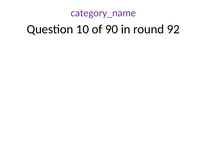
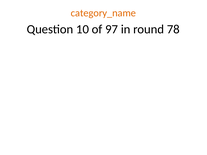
category_name colour: purple -> orange
90: 90 -> 97
92: 92 -> 78
